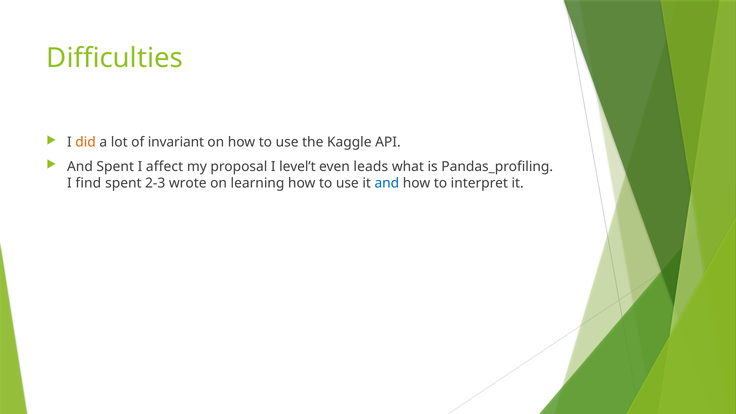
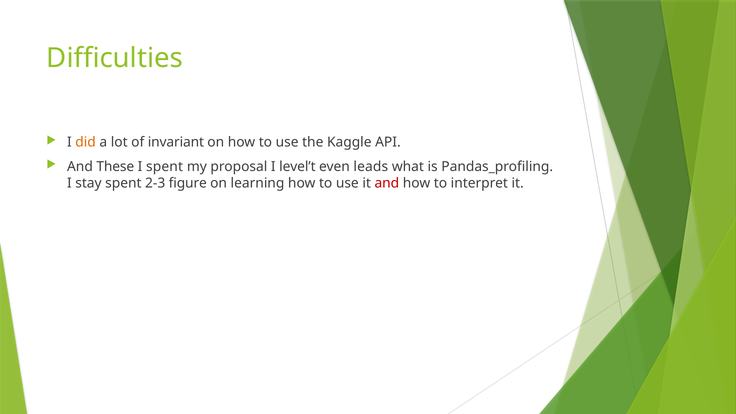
And Spent: Spent -> These
I affect: affect -> spent
find: find -> stay
wrote: wrote -> figure
and at (387, 183) colour: blue -> red
